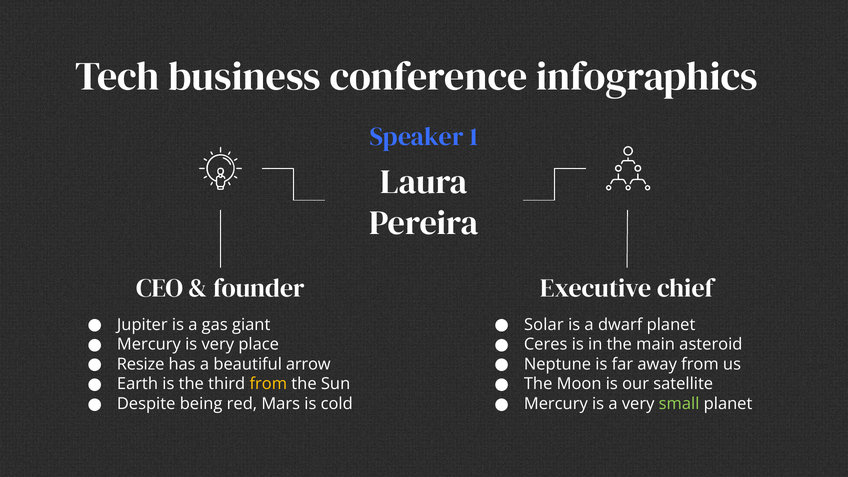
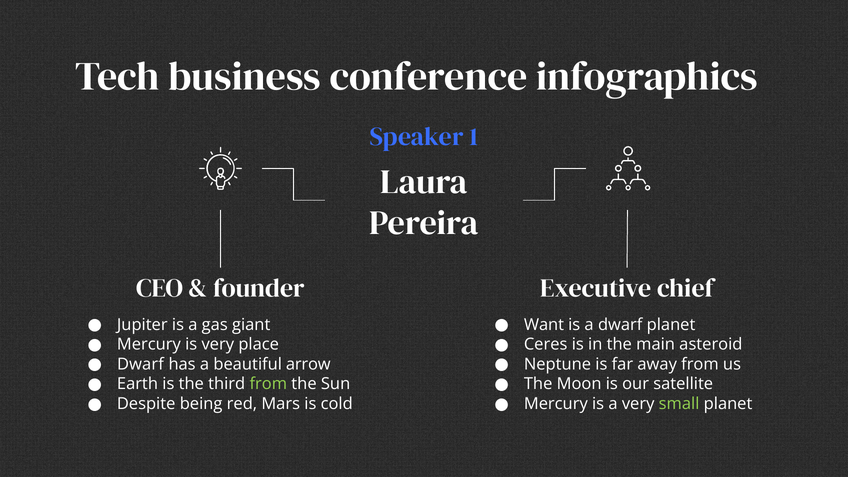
Solar: Solar -> Want
Resize at (141, 364): Resize -> Dwarf
from at (268, 384) colour: yellow -> light green
